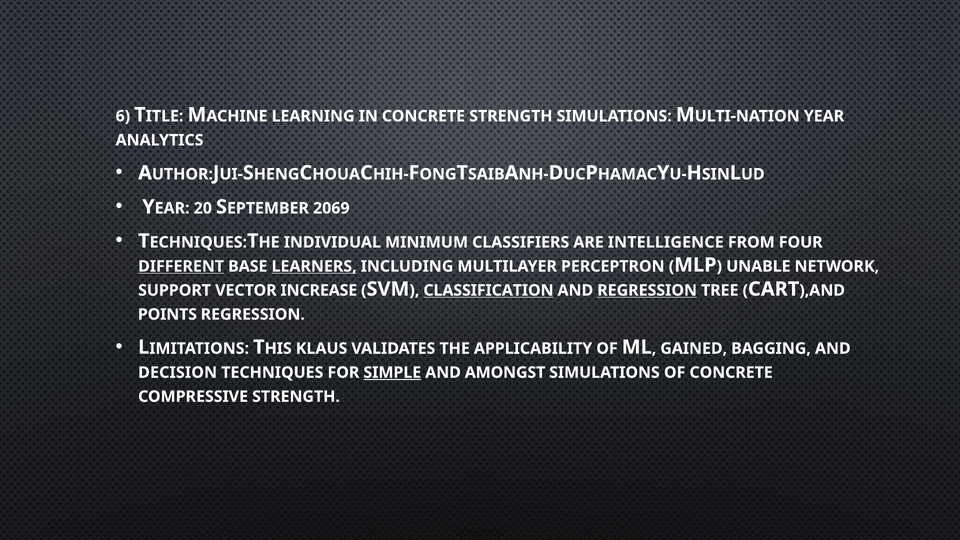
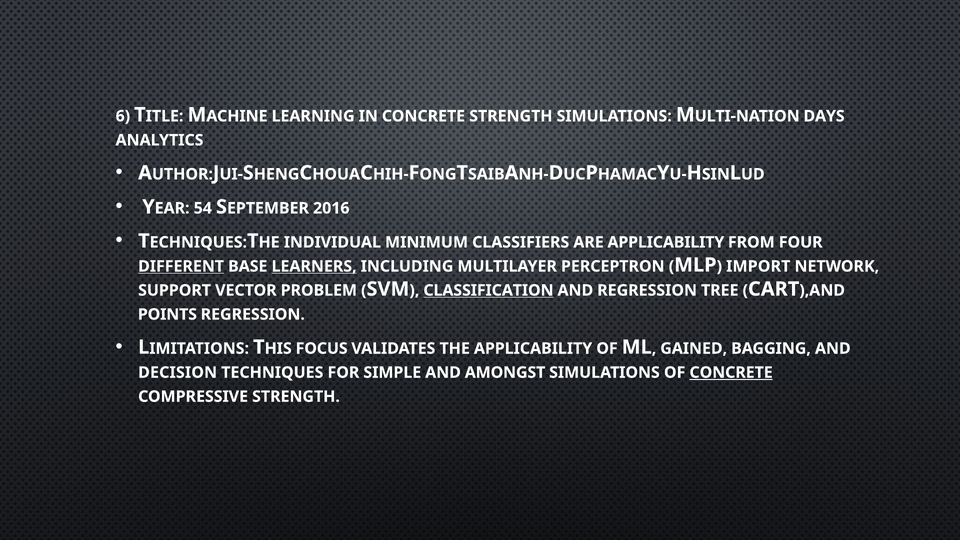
MULTI-NATION YEAR: YEAR -> DAYS
20: 20 -> 54
2069: 2069 -> 2016
ARE INTELLIGENCE: INTELLIGENCE -> APPLICABILITY
UNABLE: UNABLE -> IMPORT
INCREASE: INCREASE -> PROBLEM
REGRESSION at (647, 290) underline: present -> none
KLAUS: KLAUS -> FOCUS
SIMPLE underline: present -> none
CONCRETE at (731, 372) underline: none -> present
